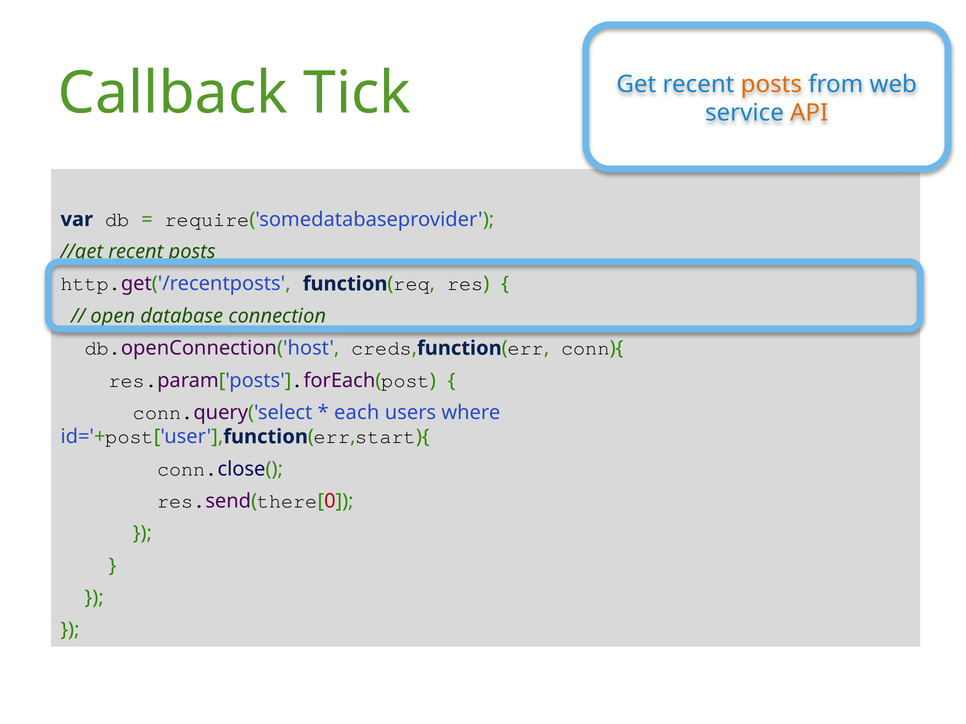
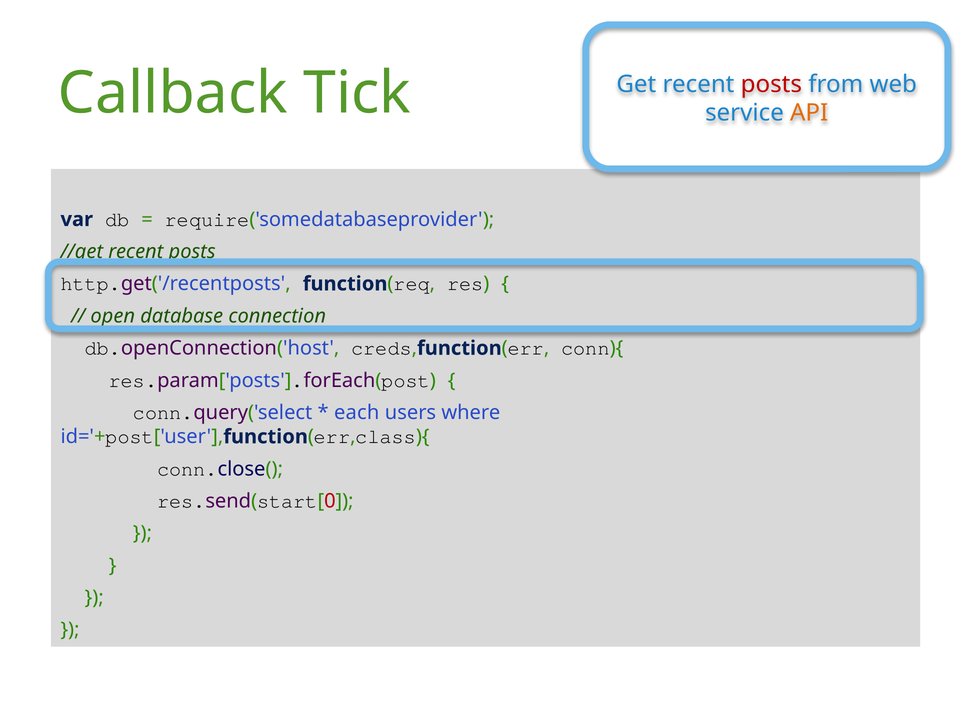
posts at (771, 84) colour: orange -> red
start: start -> class
there: there -> start
